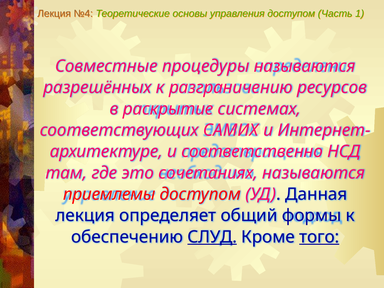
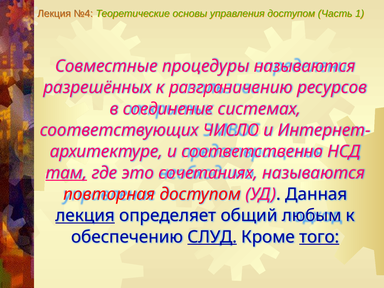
раскрытие: раскрытие -> соединение
САМИХ: САМИХ -> ЧИСЛО
там underline: none -> present
приемлемы: приемлемы -> повторная
лекция at (85, 216) underline: none -> present
формы: формы -> любым
